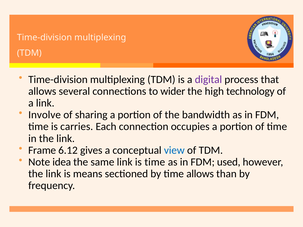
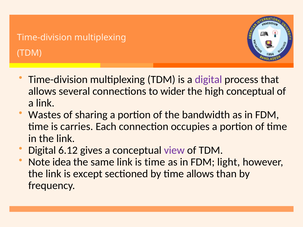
high technology: technology -> conceptual
Involve: Involve -> Wastes
Frame at (42, 150): Frame -> Digital
view colour: blue -> purple
used: used -> light
means: means -> except
